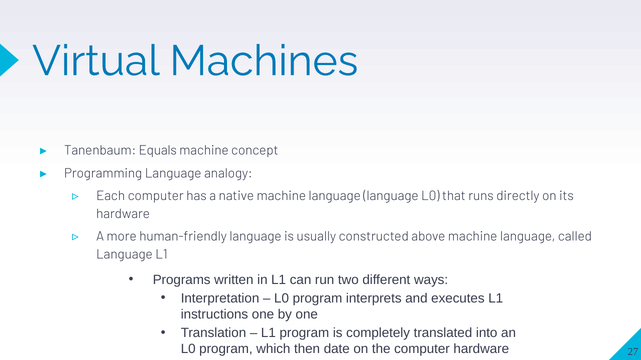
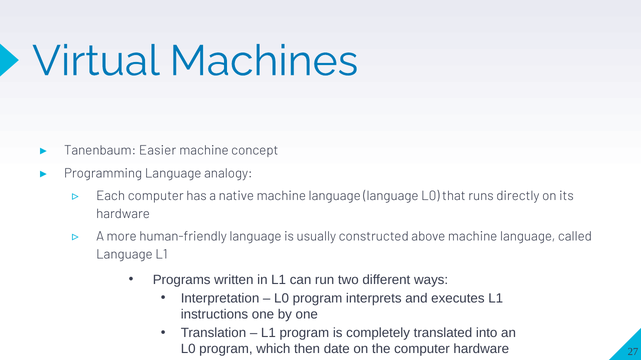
Equals: Equals -> Easier
